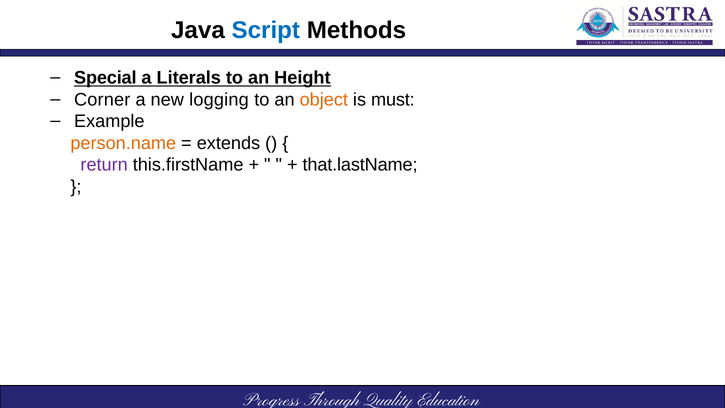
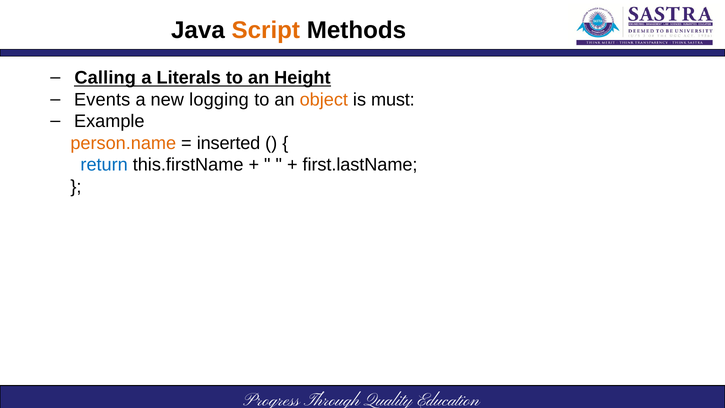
Script colour: blue -> orange
Special: Special -> Calling
Corner: Corner -> Events
extends: extends -> inserted
return colour: purple -> blue
that.lastName: that.lastName -> first.lastName
